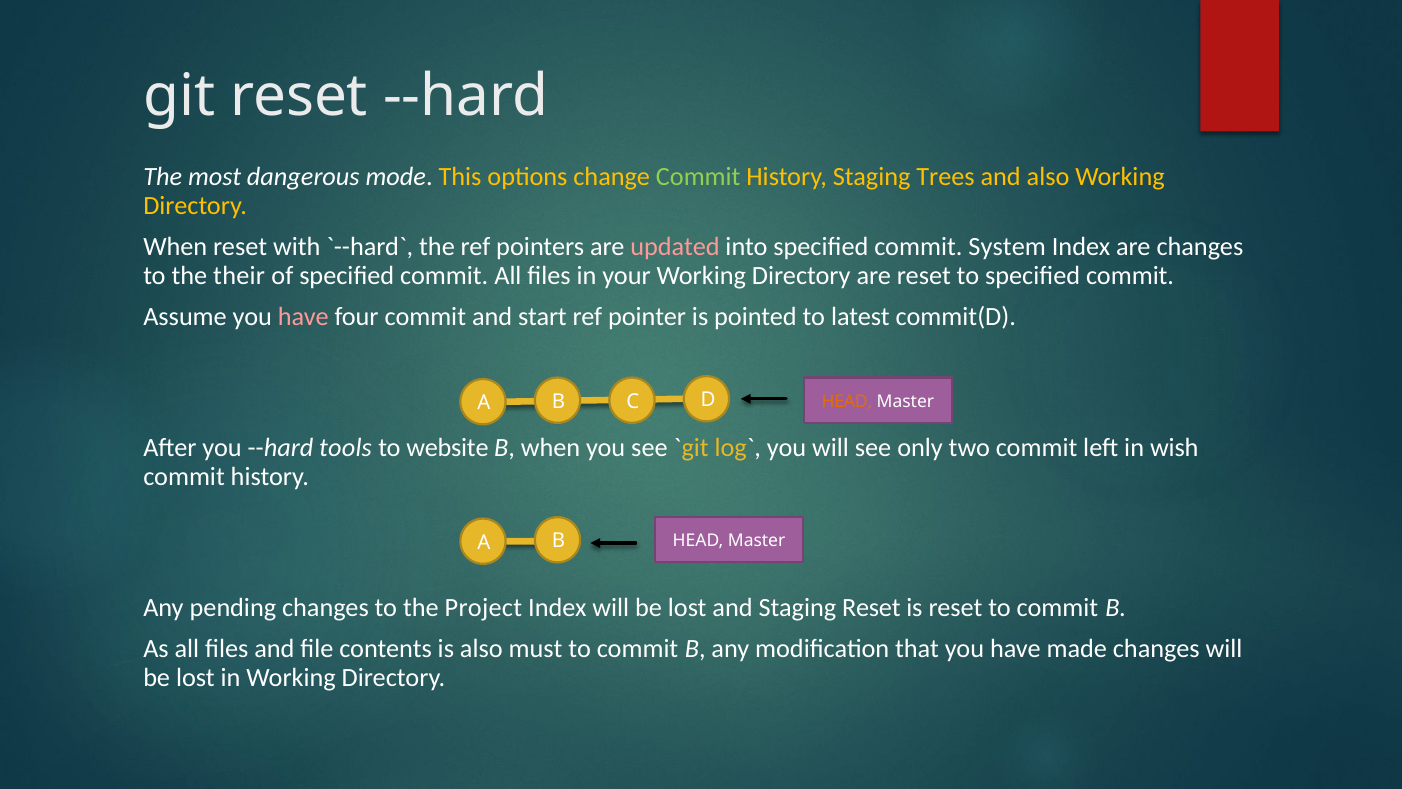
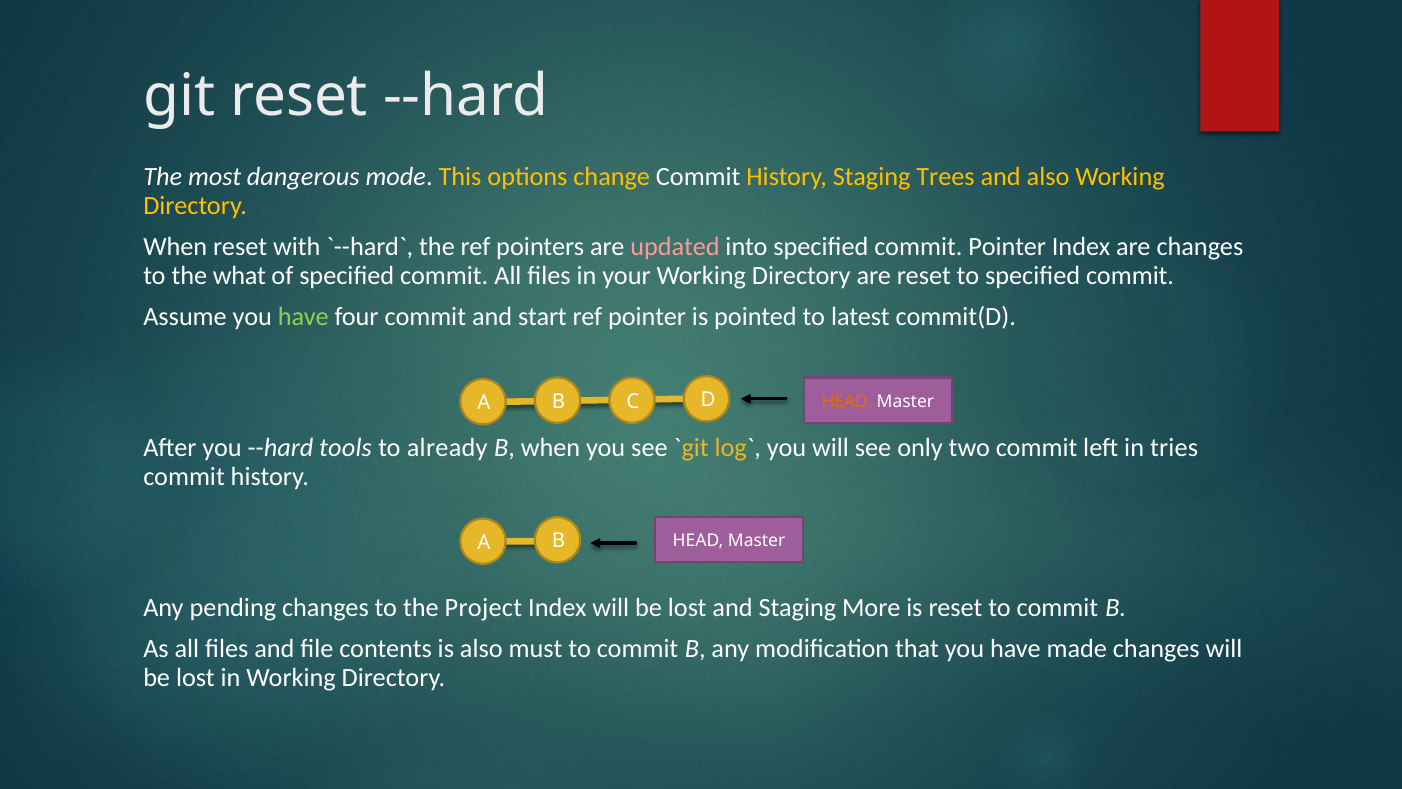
Commit at (698, 177) colour: light green -> white
commit System: System -> Pointer
their: their -> what
have at (303, 317) colour: pink -> light green
website: website -> already
wish: wish -> tries
Staging Reset: Reset -> More
